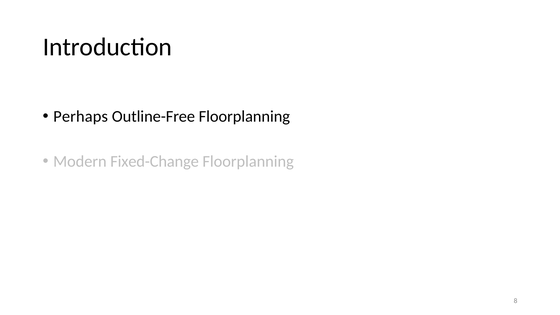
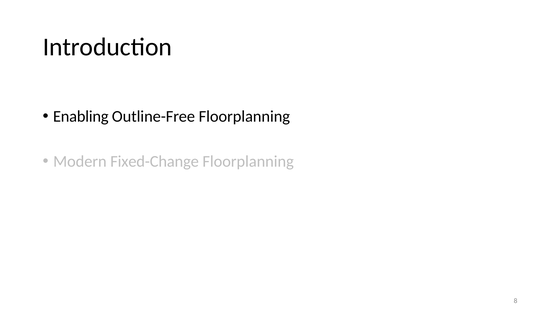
Perhaps: Perhaps -> Enabling
